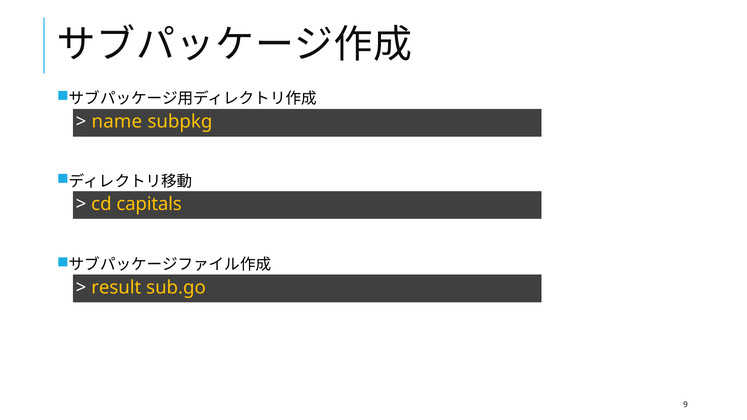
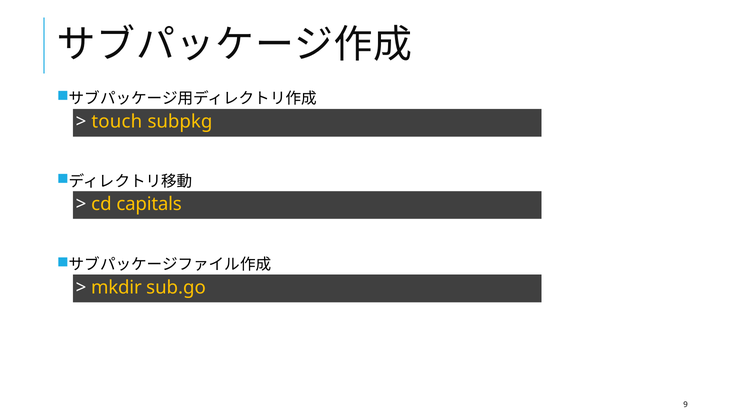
name: name -> touch
result: result -> mkdir
